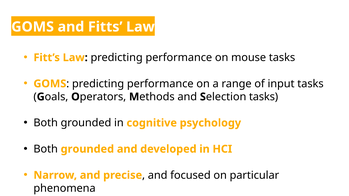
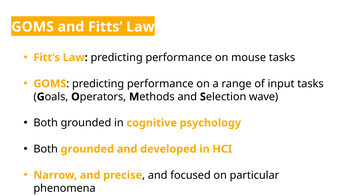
tasks at (264, 97): tasks -> wave
